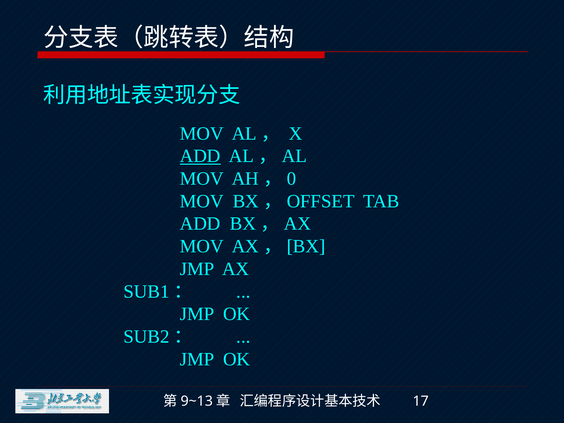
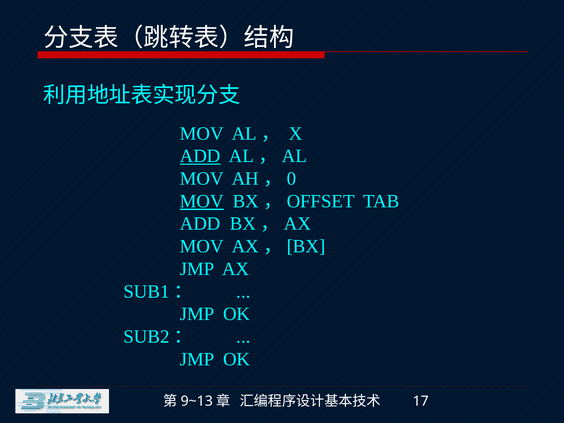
MOV at (202, 201) underline: none -> present
